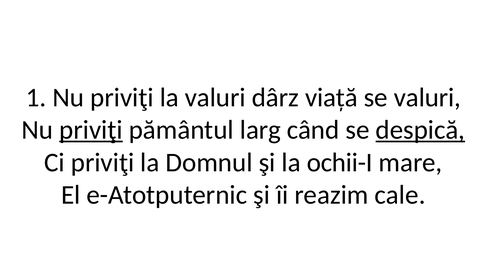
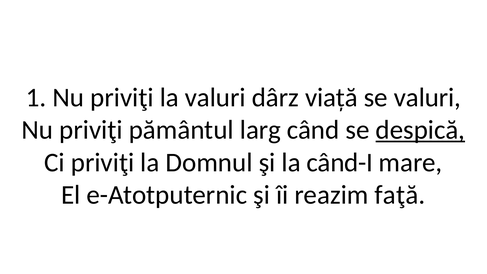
priviţi at (91, 130) underline: present -> none
ochii-I: ochii-I -> când-I
cale: cale -> faţă
